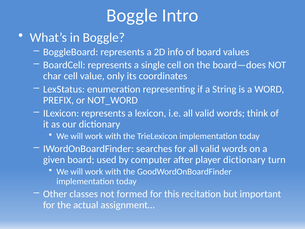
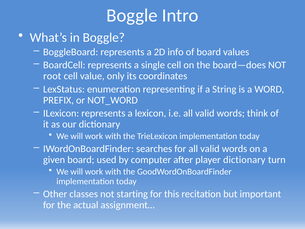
char: char -> root
formed: formed -> starting
